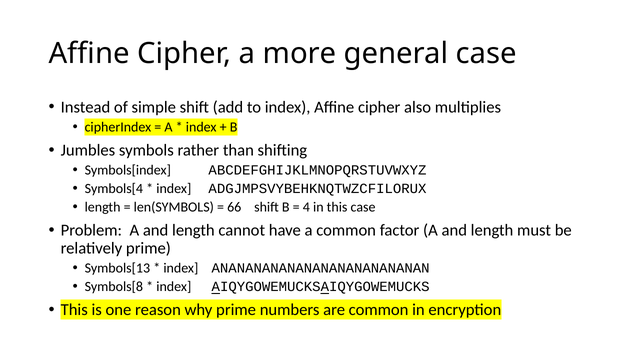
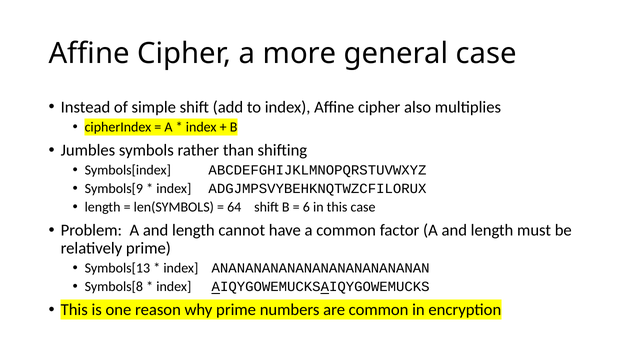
Symbols[4: Symbols[4 -> Symbols[9
66: 66 -> 64
4: 4 -> 6
